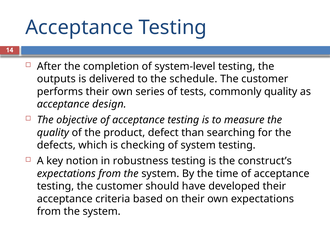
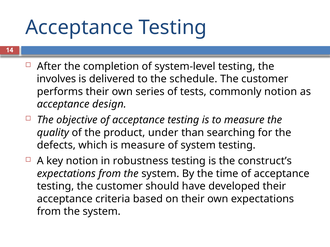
outputs: outputs -> involves
commonly quality: quality -> notion
defect: defect -> under
is checking: checking -> measure
